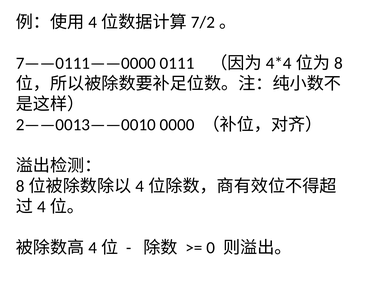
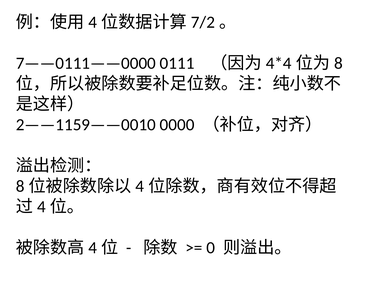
2——0013——0010: 2——0013——0010 -> 2——1159——0010
